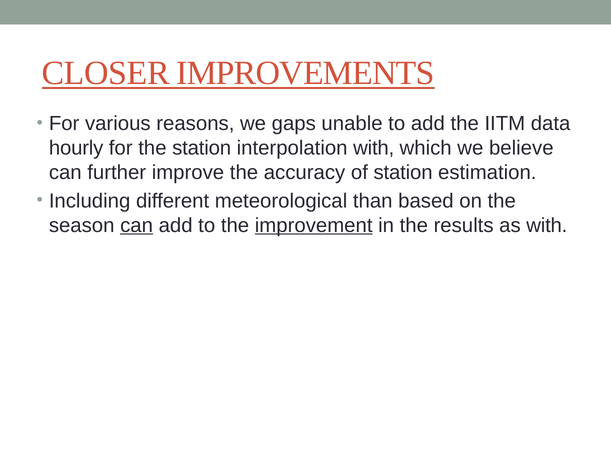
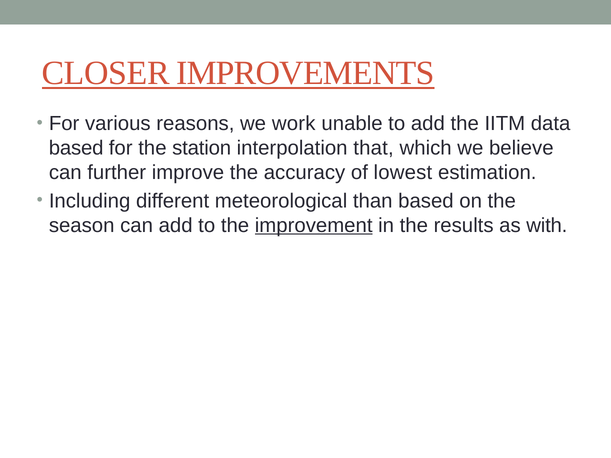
gaps: gaps -> work
hourly at (76, 148): hourly -> based
interpolation with: with -> that
of station: station -> lowest
can at (137, 225) underline: present -> none
